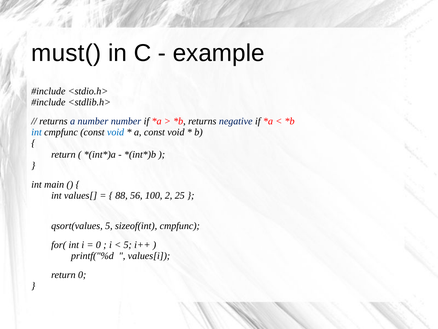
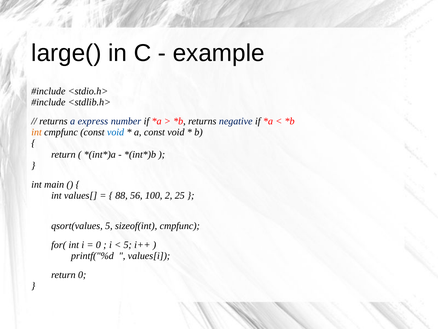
must(: must( -> large(
a number: number -> express
int at (37, 132) colour: blue -> orange
